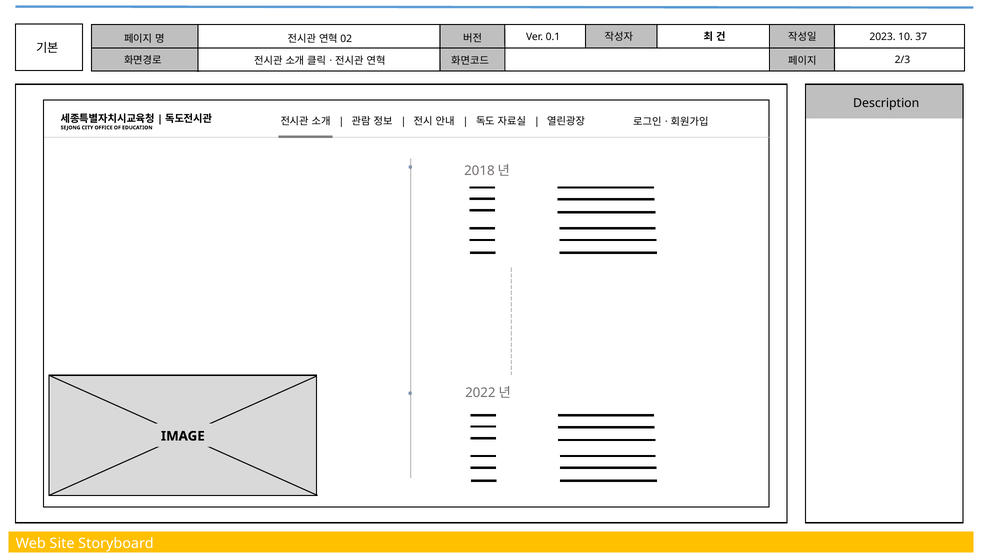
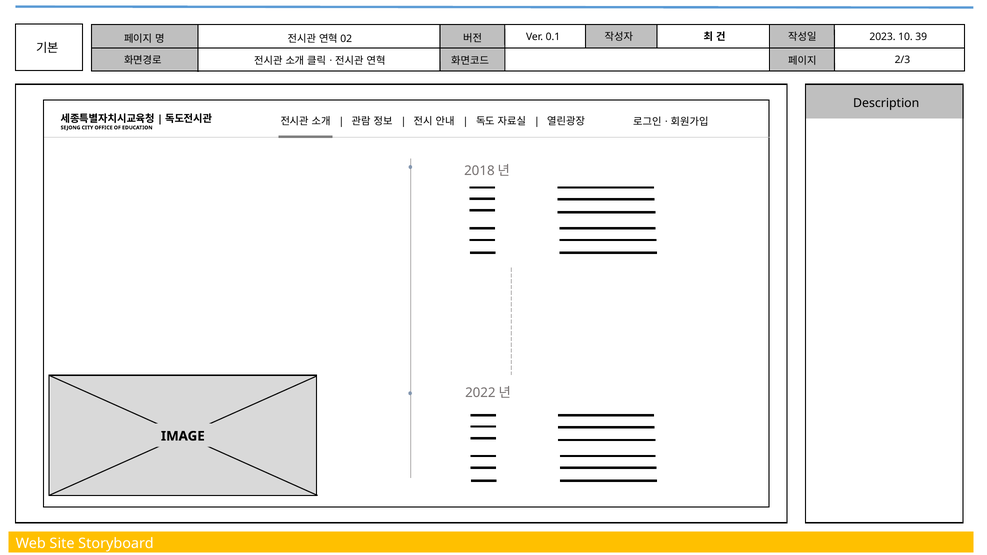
37: 37 -> 39
